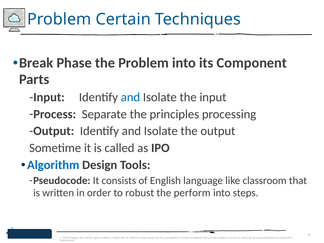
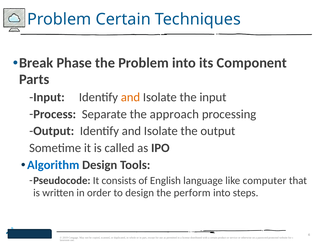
and at (130, 97) colour: blue -> orange
principles: principles -> approach
classroom: classroom -> computer
to robust: robust -> design
